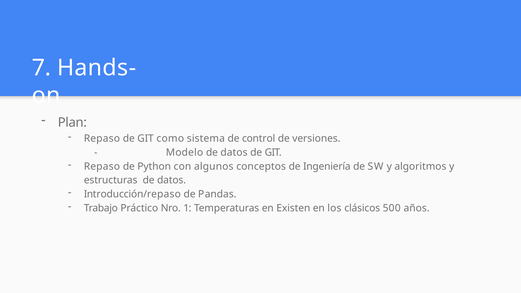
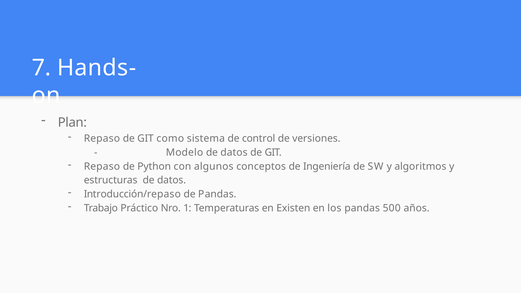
los clásicos: clásicos -> pandas
